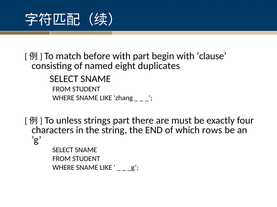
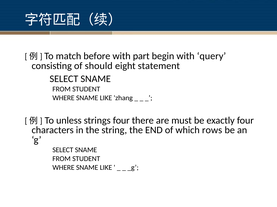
clause: clause -> query
named: named -> should
duplicates: duplicates -> statement
strings part: part -> four
